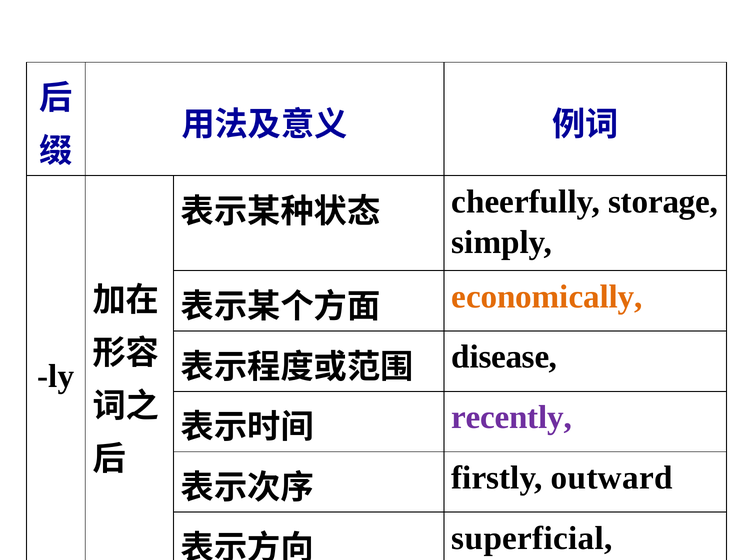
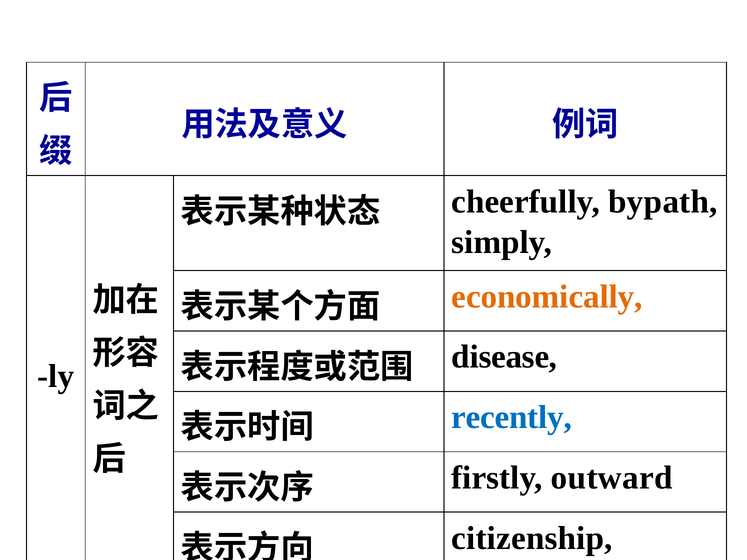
storage: storage -> bypath
recently colour: purple -> blue
superficial: superficial -> citizenship
